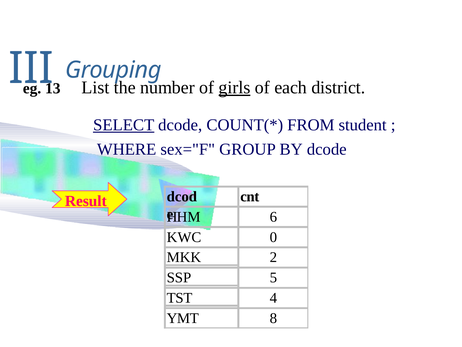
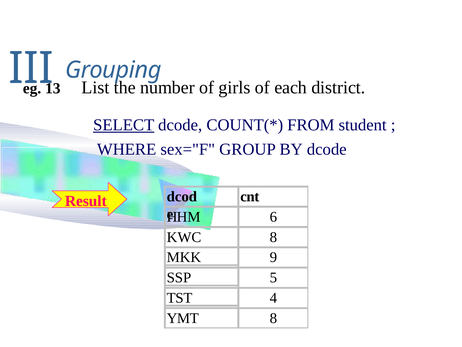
girls underline: present -> none
KWC 0: 0 -> 8
2: 2 -> 9
